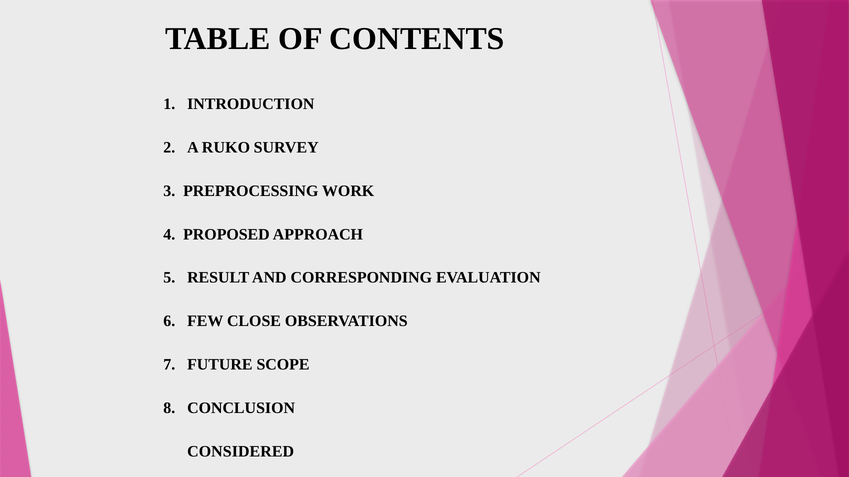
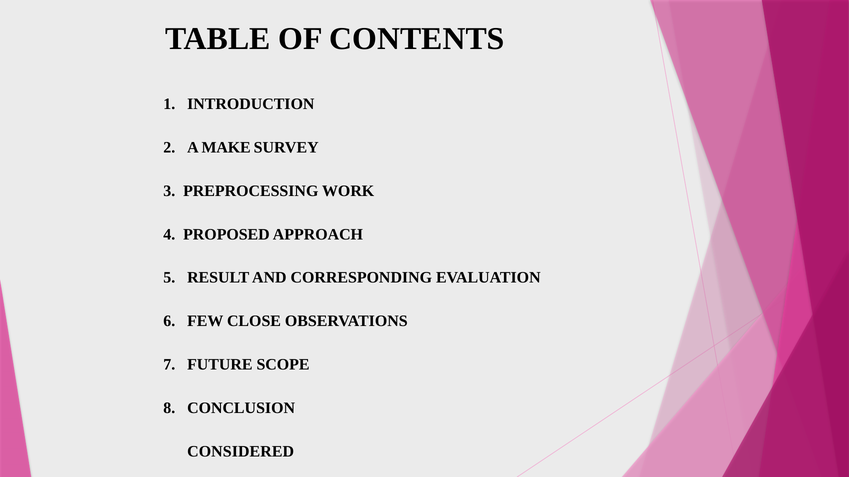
RUKO: RUKO -> MAKE
